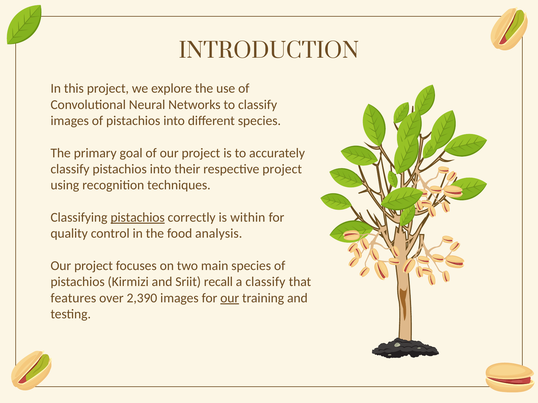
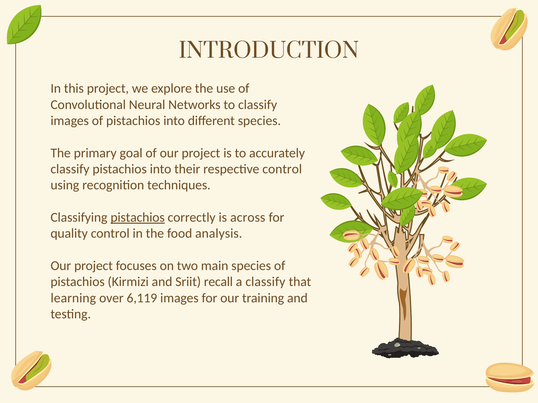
respective project: project -> control
within: within -> across
features: features -> learning
2,390: 2,390 -> 6,119
our at (230, 298) underline: present -> none
